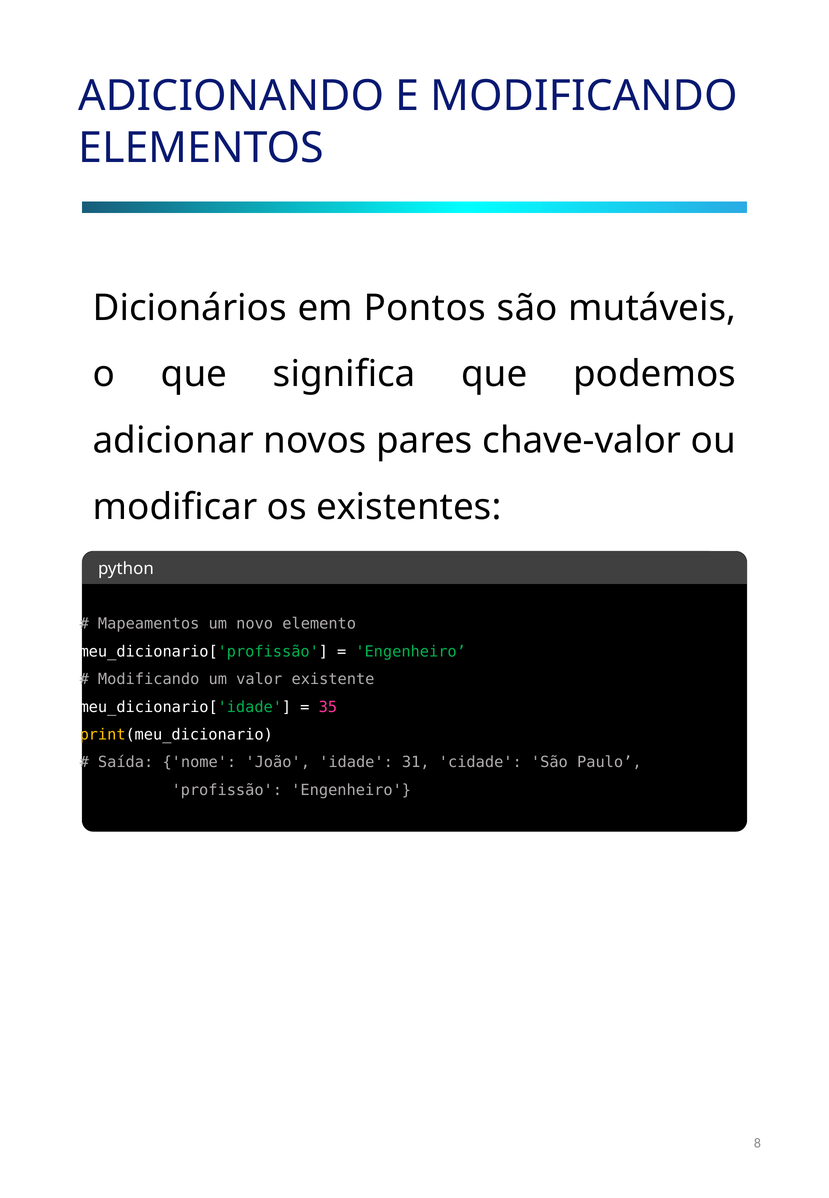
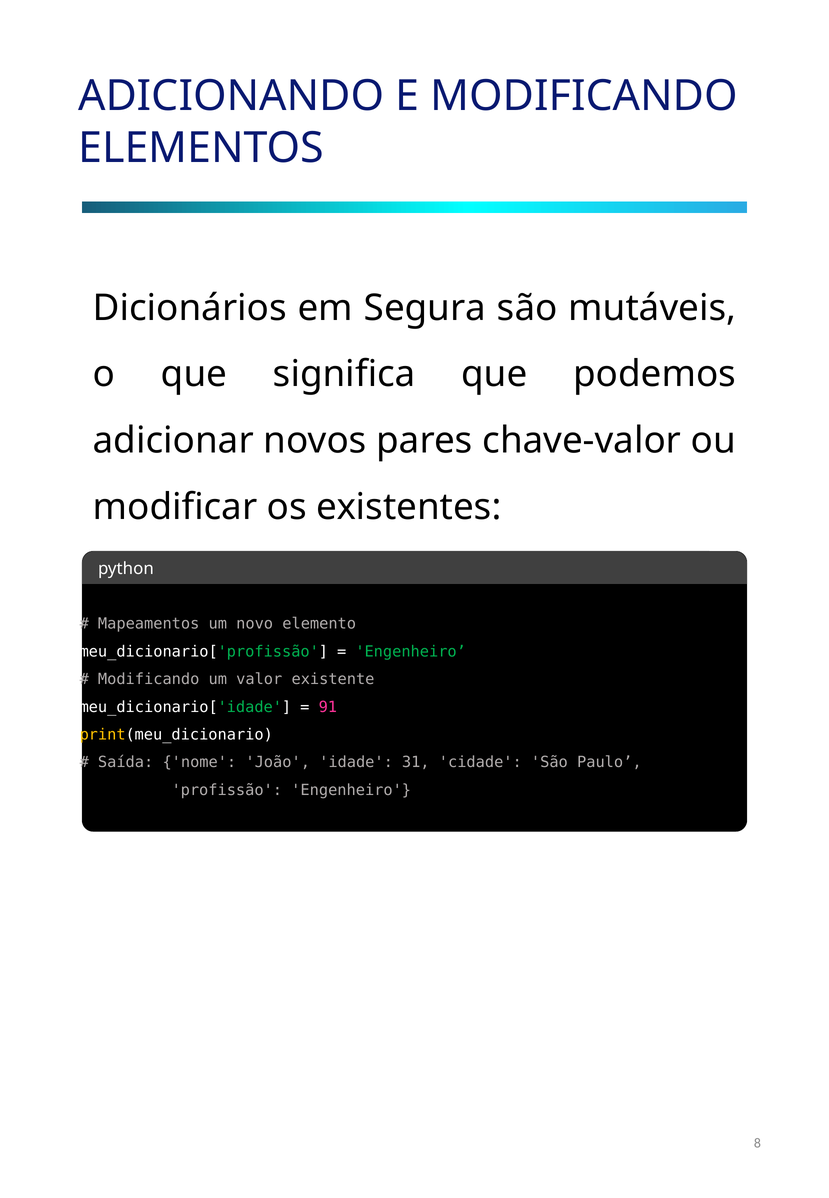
Pontos: Pontos -> Segura
35: 35 -> 91
